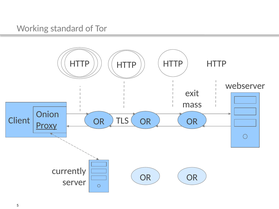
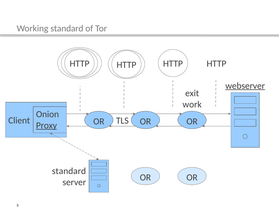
webserver underline: none -> present
mass: mass -> work
currently at (69, 171): currently -> standard
